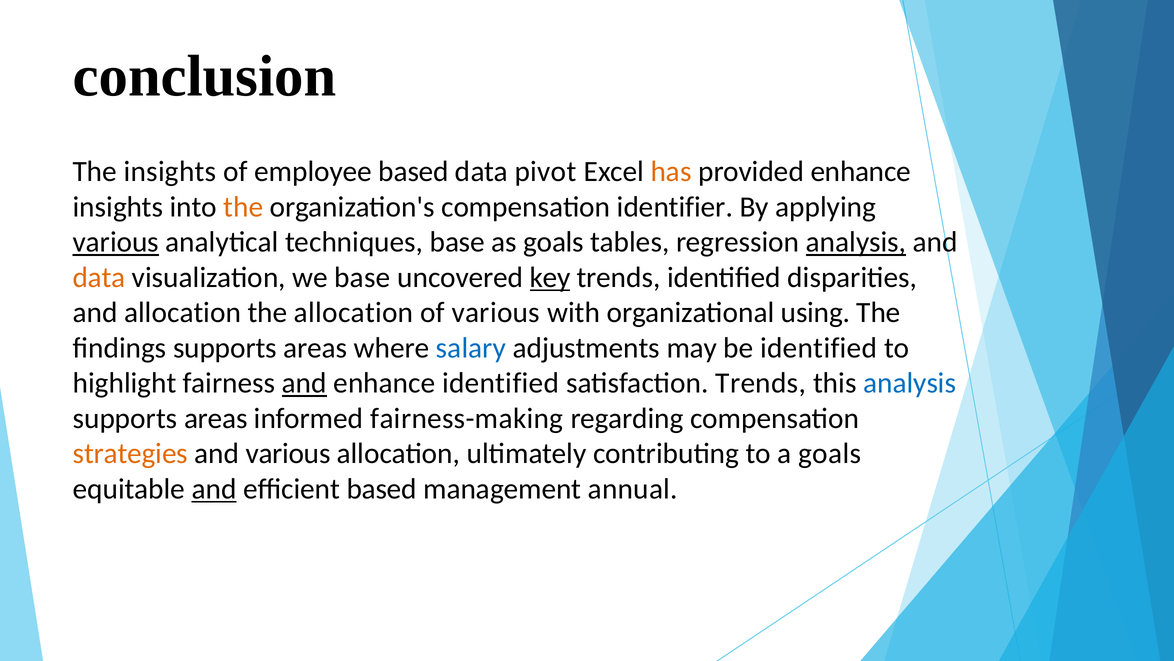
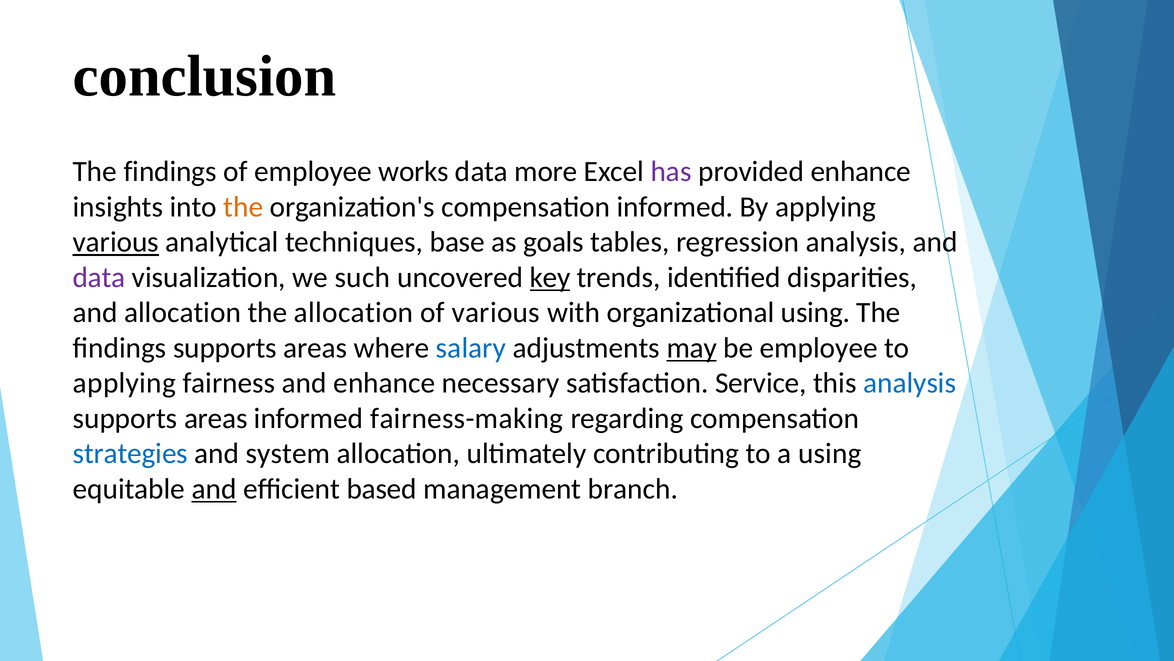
insights at (170, 172): insights -> findings
employee based: based -> works
pivot: pivot -> more
has colour: orange -> purple
compensation identifier: identifier -> informed
analysis at (856, 242) underline: present -> none
data at (99, 277) colour: orange -> purple
we base: base -> such
may underline: none -> present
be identified: identified -> employee
highlight at (125, 383): highlight -> applying
and at (304, 383) underline: present -> none
enhance identified: identified -> necessary
satisfaction Trends: Trends -> Service
strategies colour: orange -> blue
and various: various -> system
a goals: goals -> using
annual: annual -> branch
